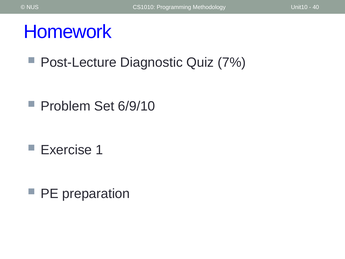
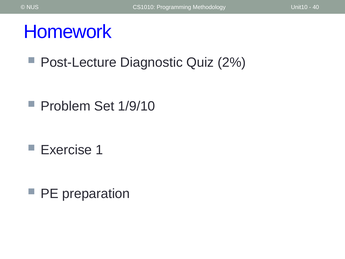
7%: 7% -> 2%
6/9/10: 6/9/10 -> 1/9/10
